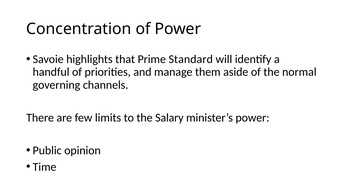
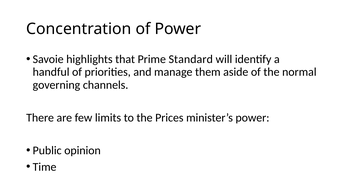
Salary: Salary -> Prices
